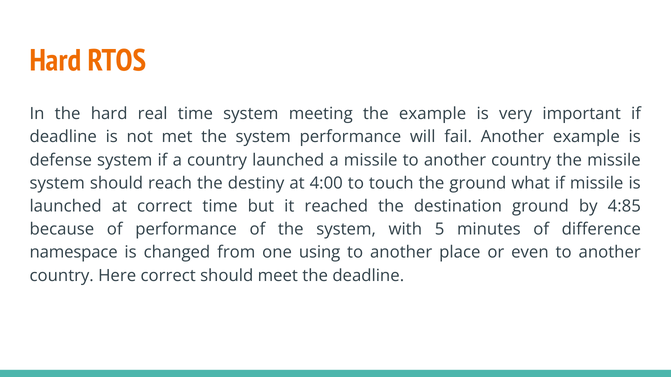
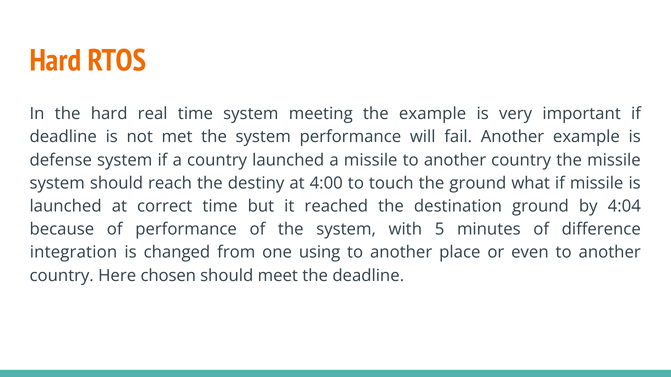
4:85: 4:85 -> 4:04
namespace: namespace -> integration
Here correct: correct -> chosen
